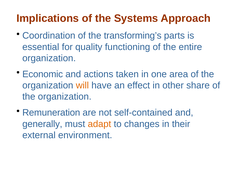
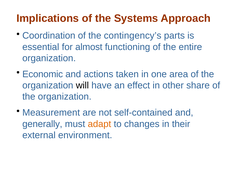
transforming’s: transforming’s -> contingency’s
quality: quality -> almost
will colour: orange -> black
Remuneration: Remuneration -> Measurement
